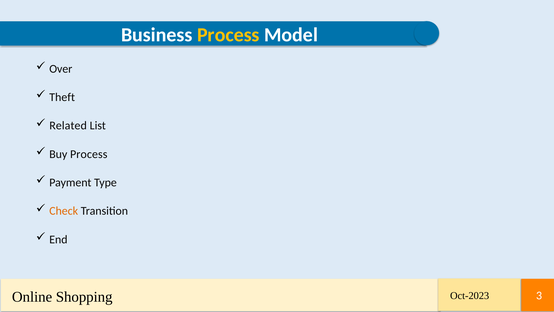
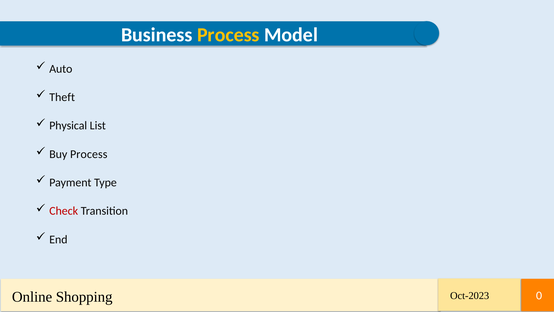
Over: Over -> Auto
Related: Related -> Physical
Check colour: orange -> red
3: 3 -> 0
